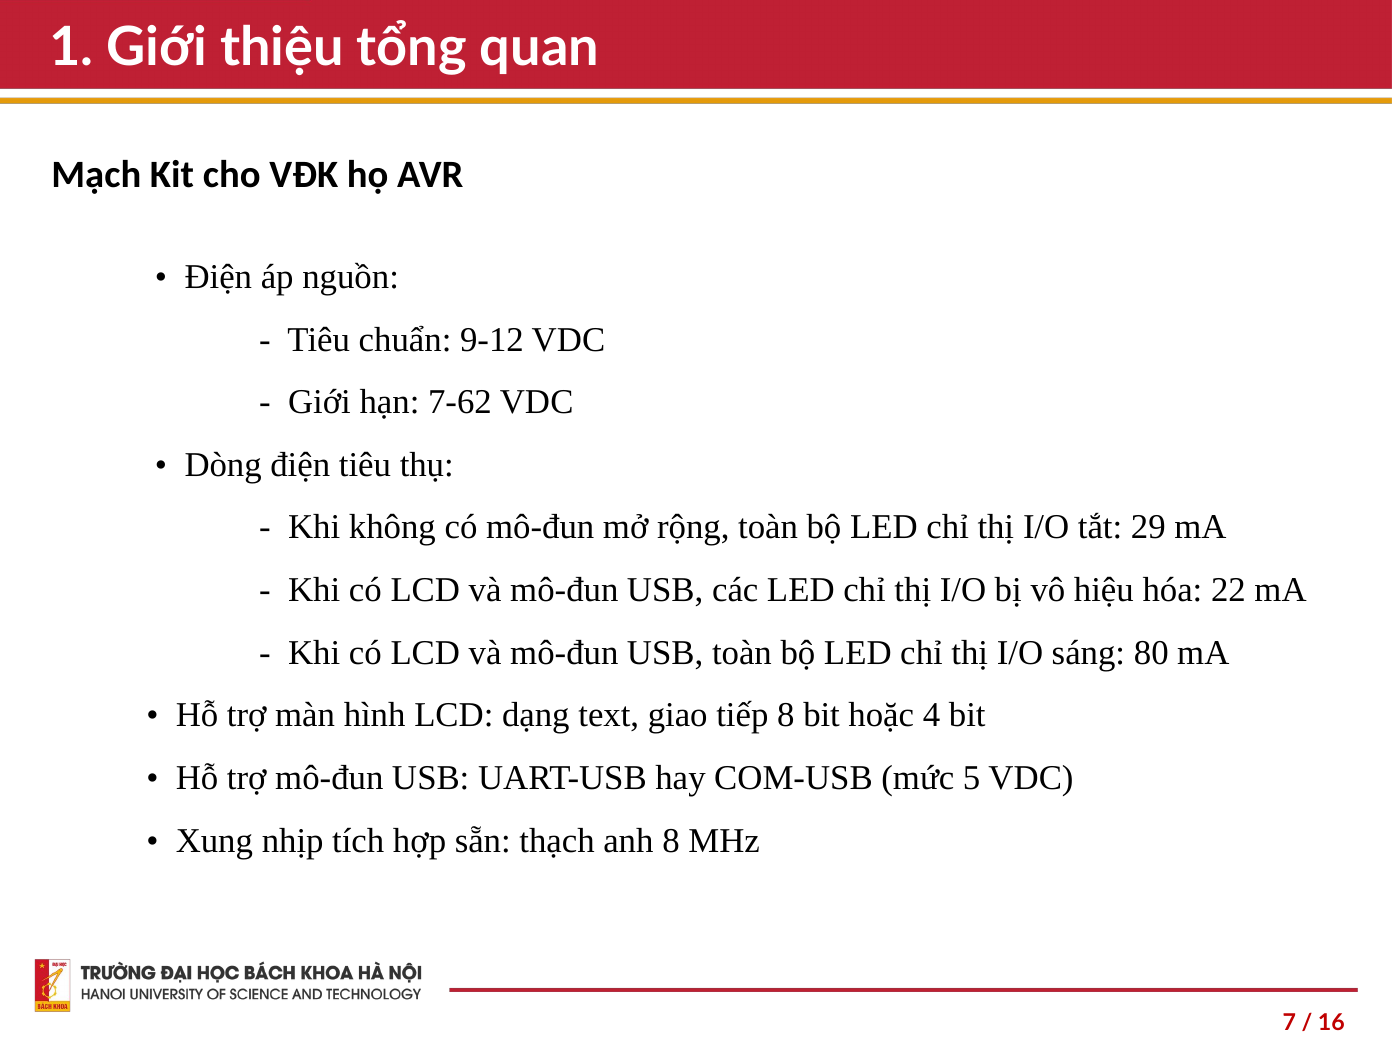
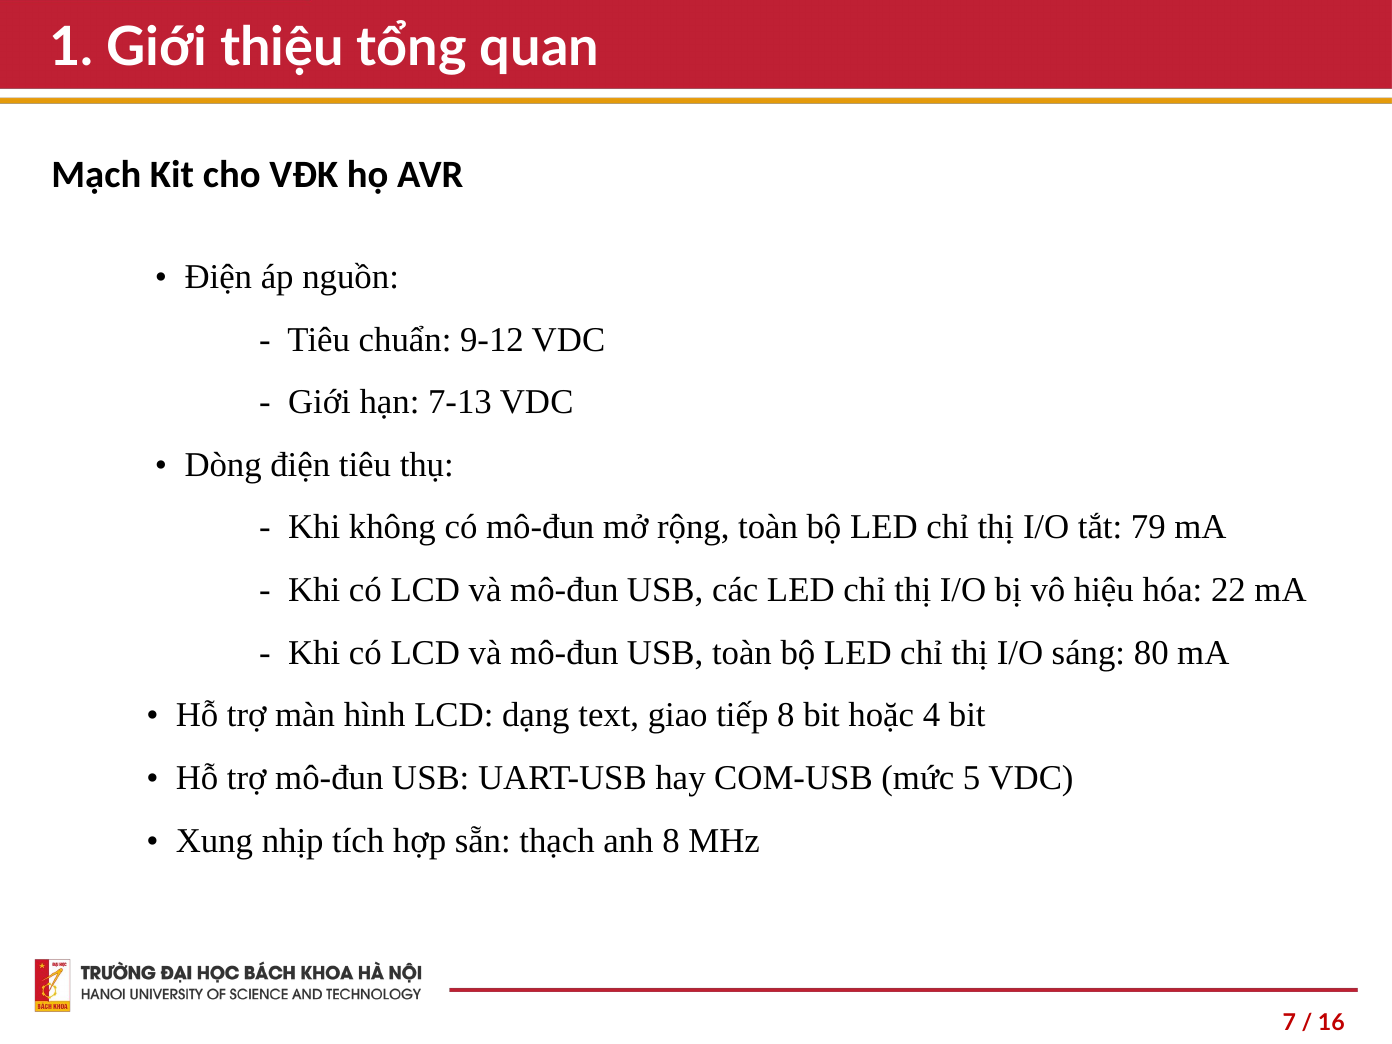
7-62: 7-62 -> 7-13
29: 29 -> 79
